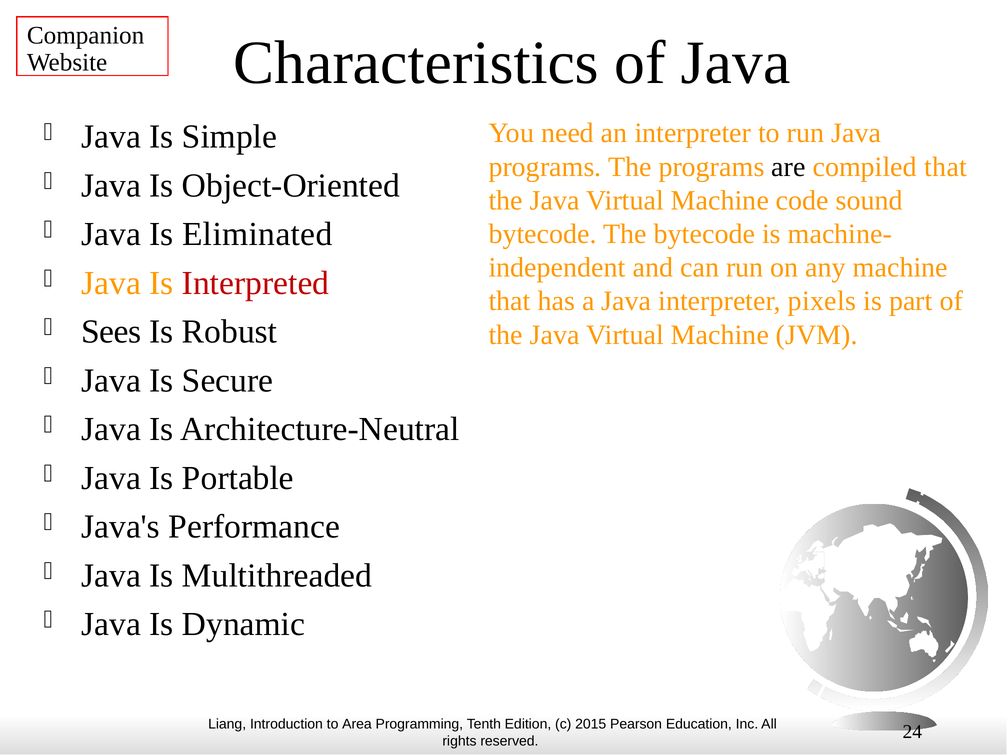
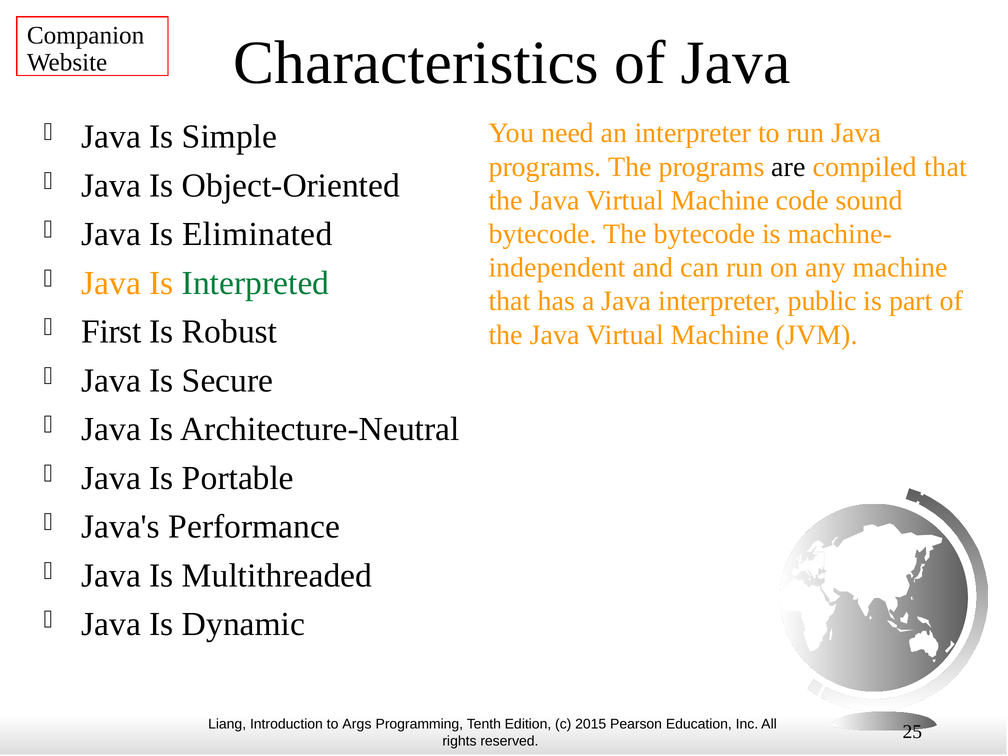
Interpreted colour: red -> green
pixels: pixels -> public
Sees: Sees -> First
Area: Area -> Args
24: 24 -> 25
